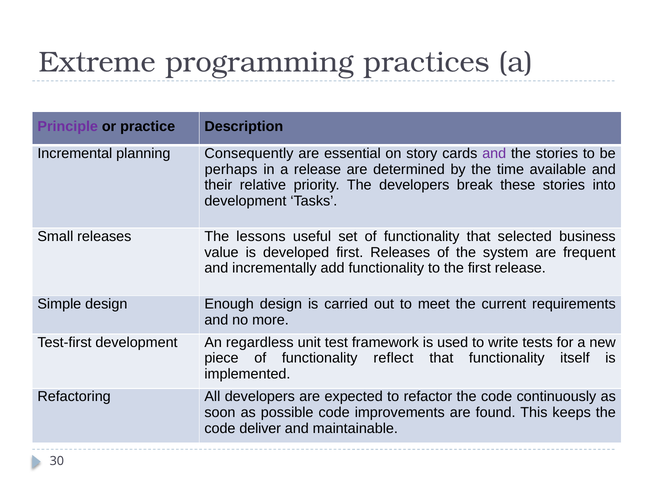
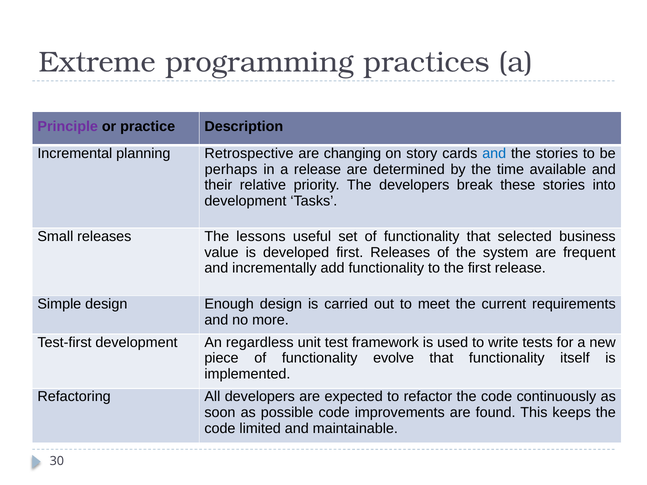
Consequently: Consequently -> Retrospective
essential: essential -> changing
and at (494, 153) colour: purple -> blue
reflect: reflect -> evolve
deliver: deliver -> limited
